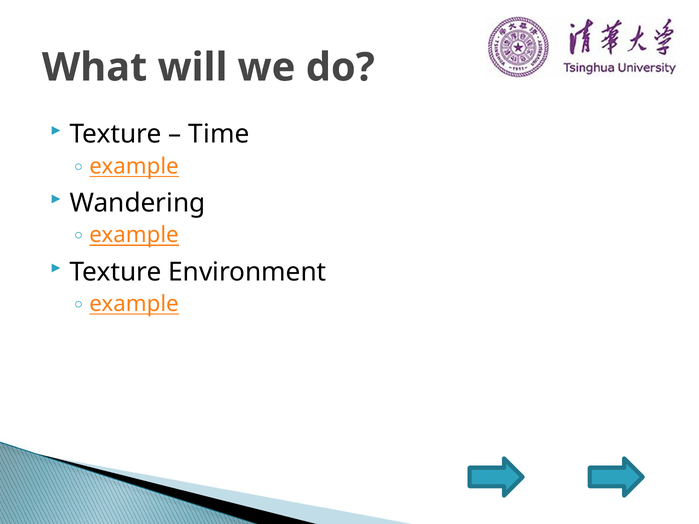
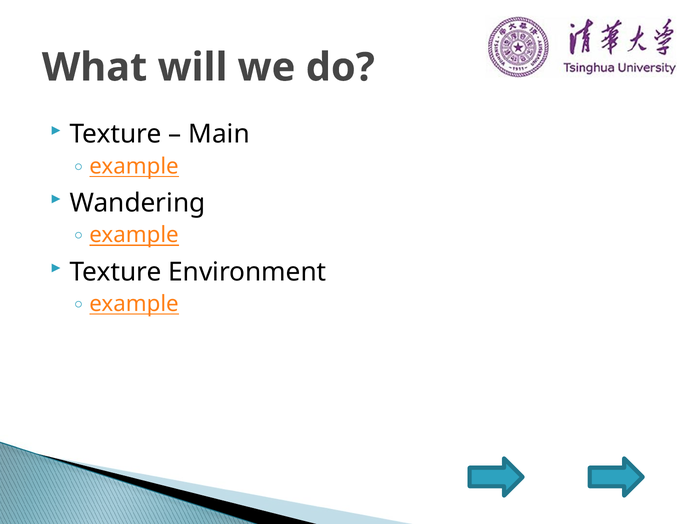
Time: Time -> Main
